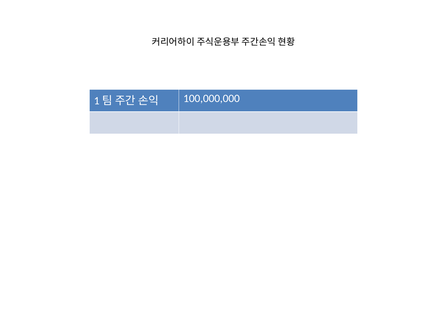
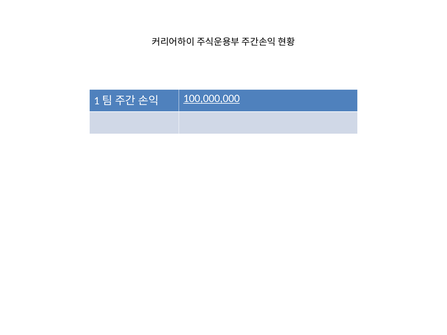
100,000,000 underline: none -> present
